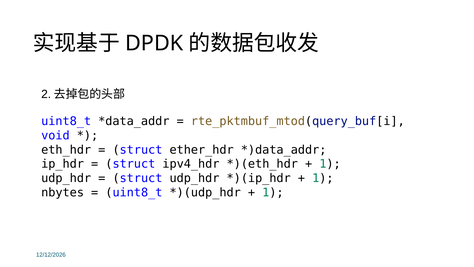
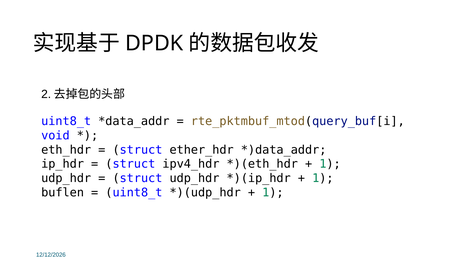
nbytes: nbytes -> buflen
